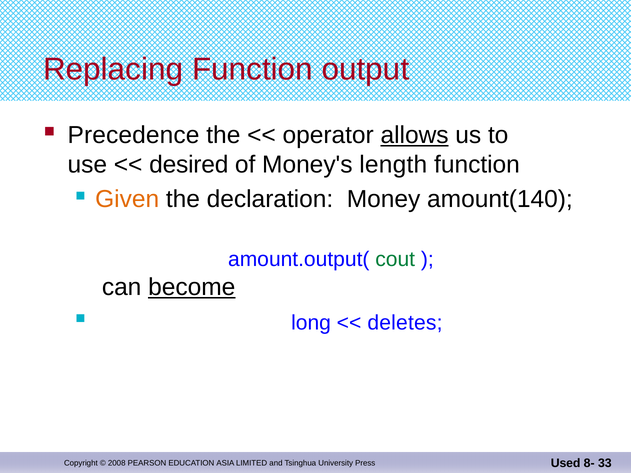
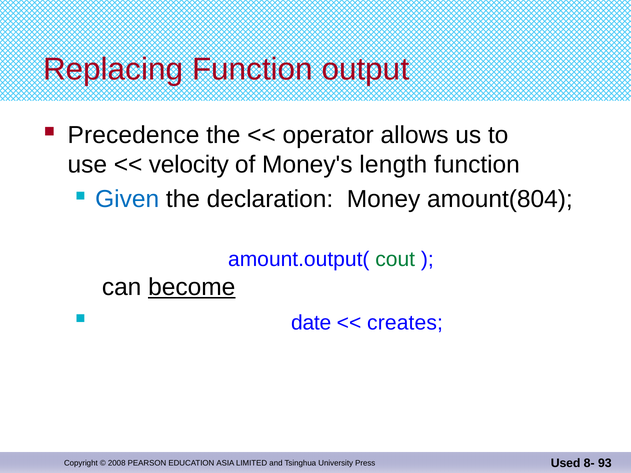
allows underline: present -> none
desired: desired -> velocity
Given colour: orange -> blue
amount(140: amount(140 -> amount(804
long: long -> date
deletes: deletes -> creates
33: 33 -> 93
